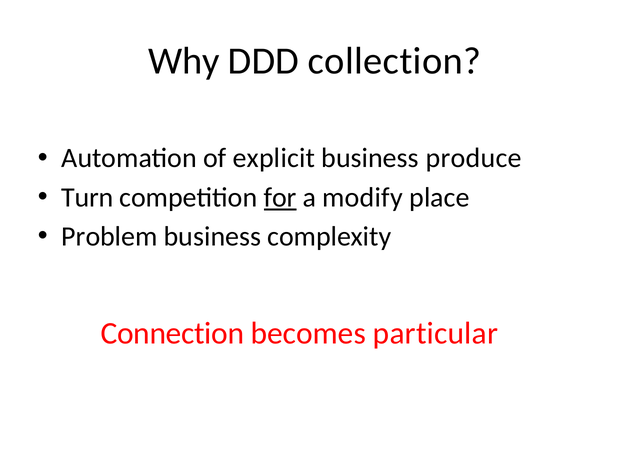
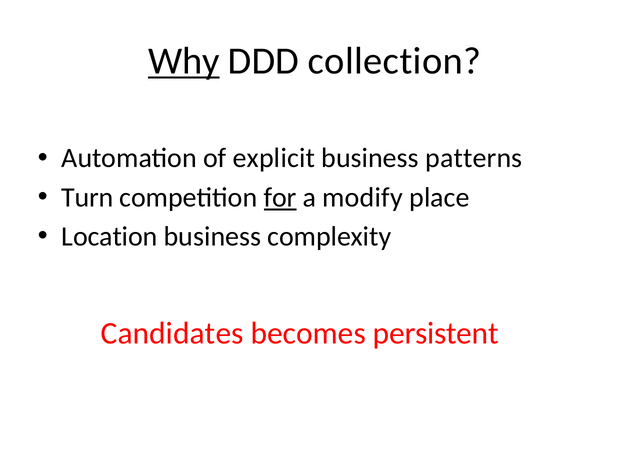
Why underline: none -> present
produce: produce -> patterns
Problem: Problem -> Location
Connection: Connection -> Candidates
particular: particular -> persistent
